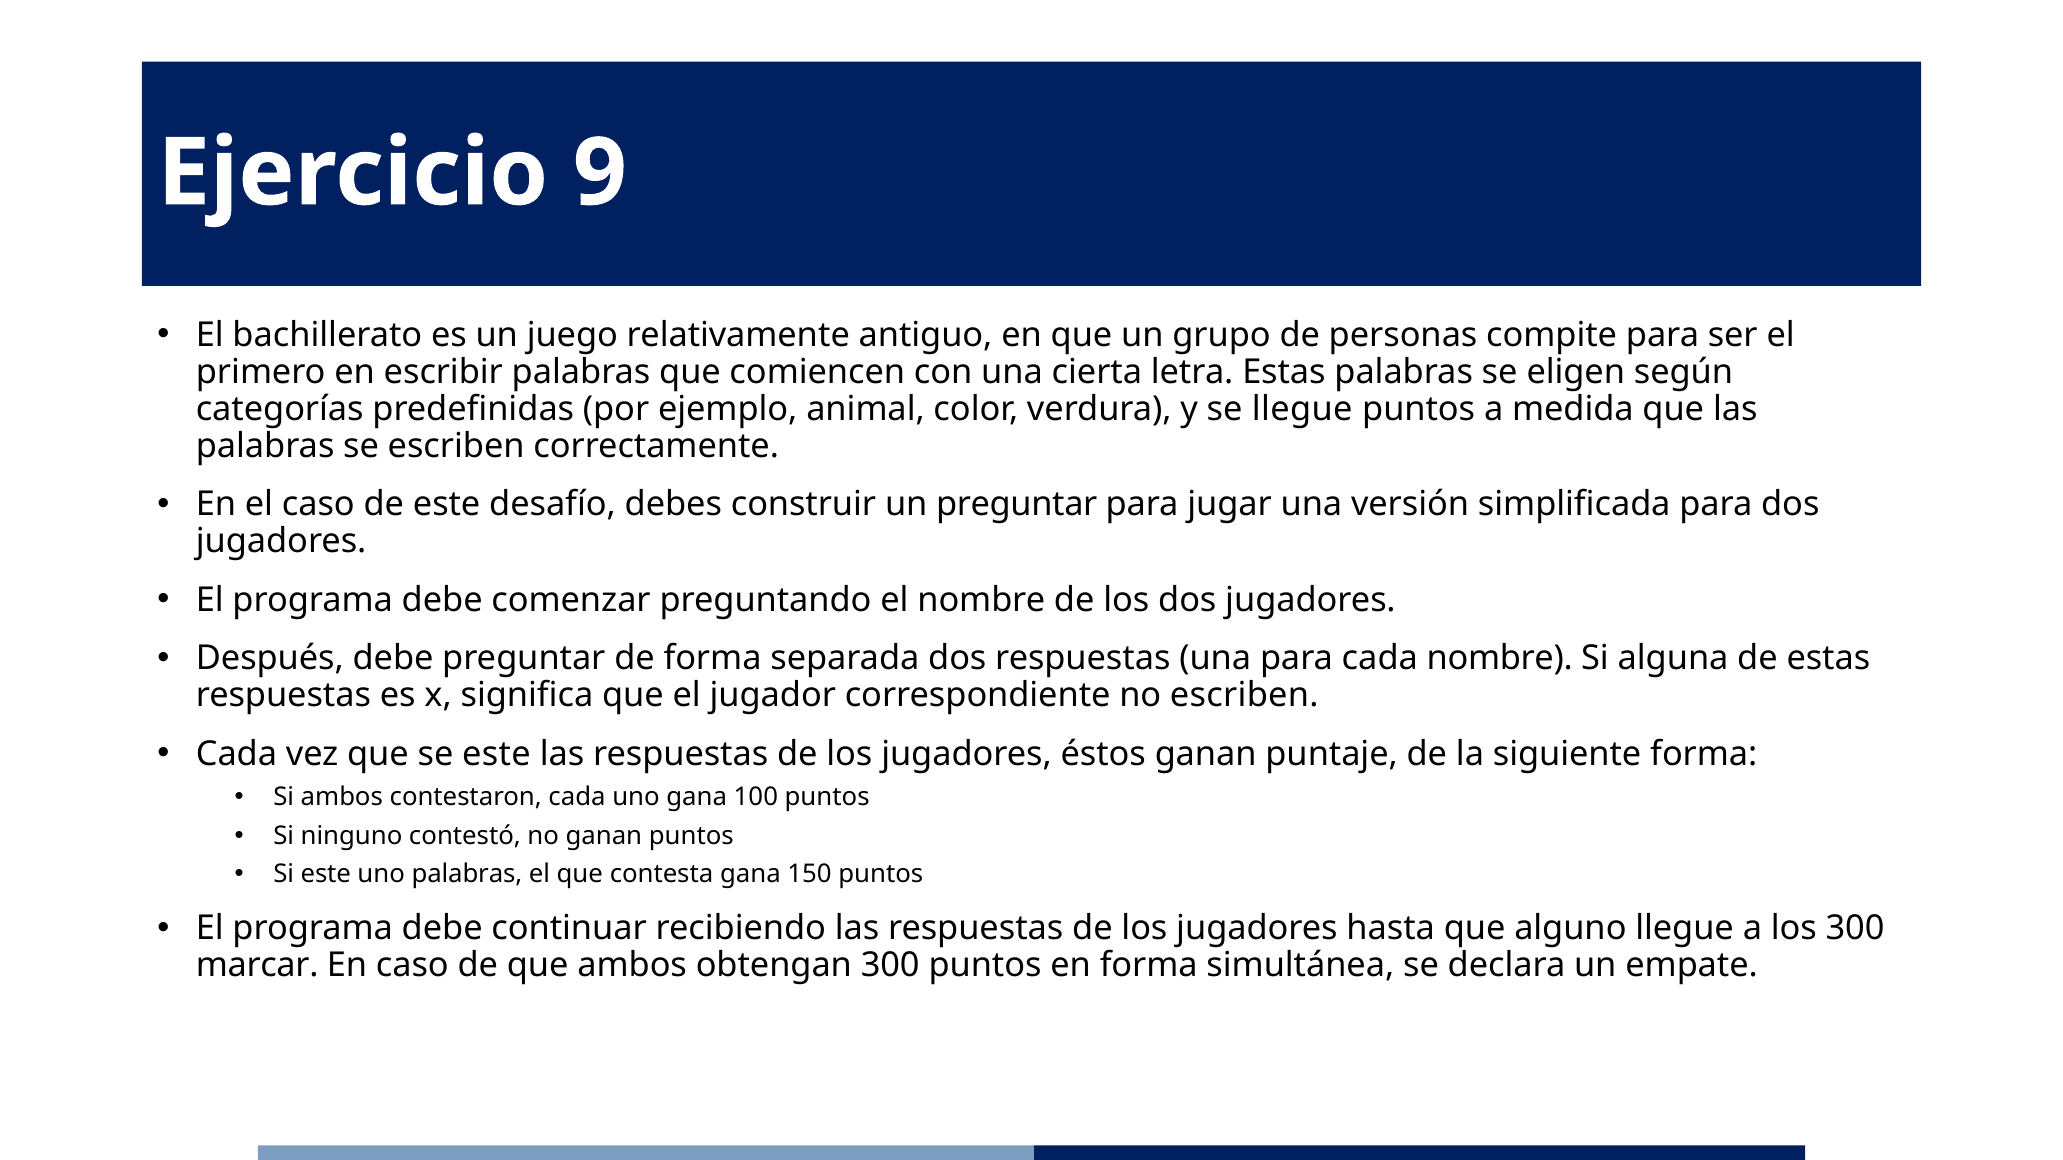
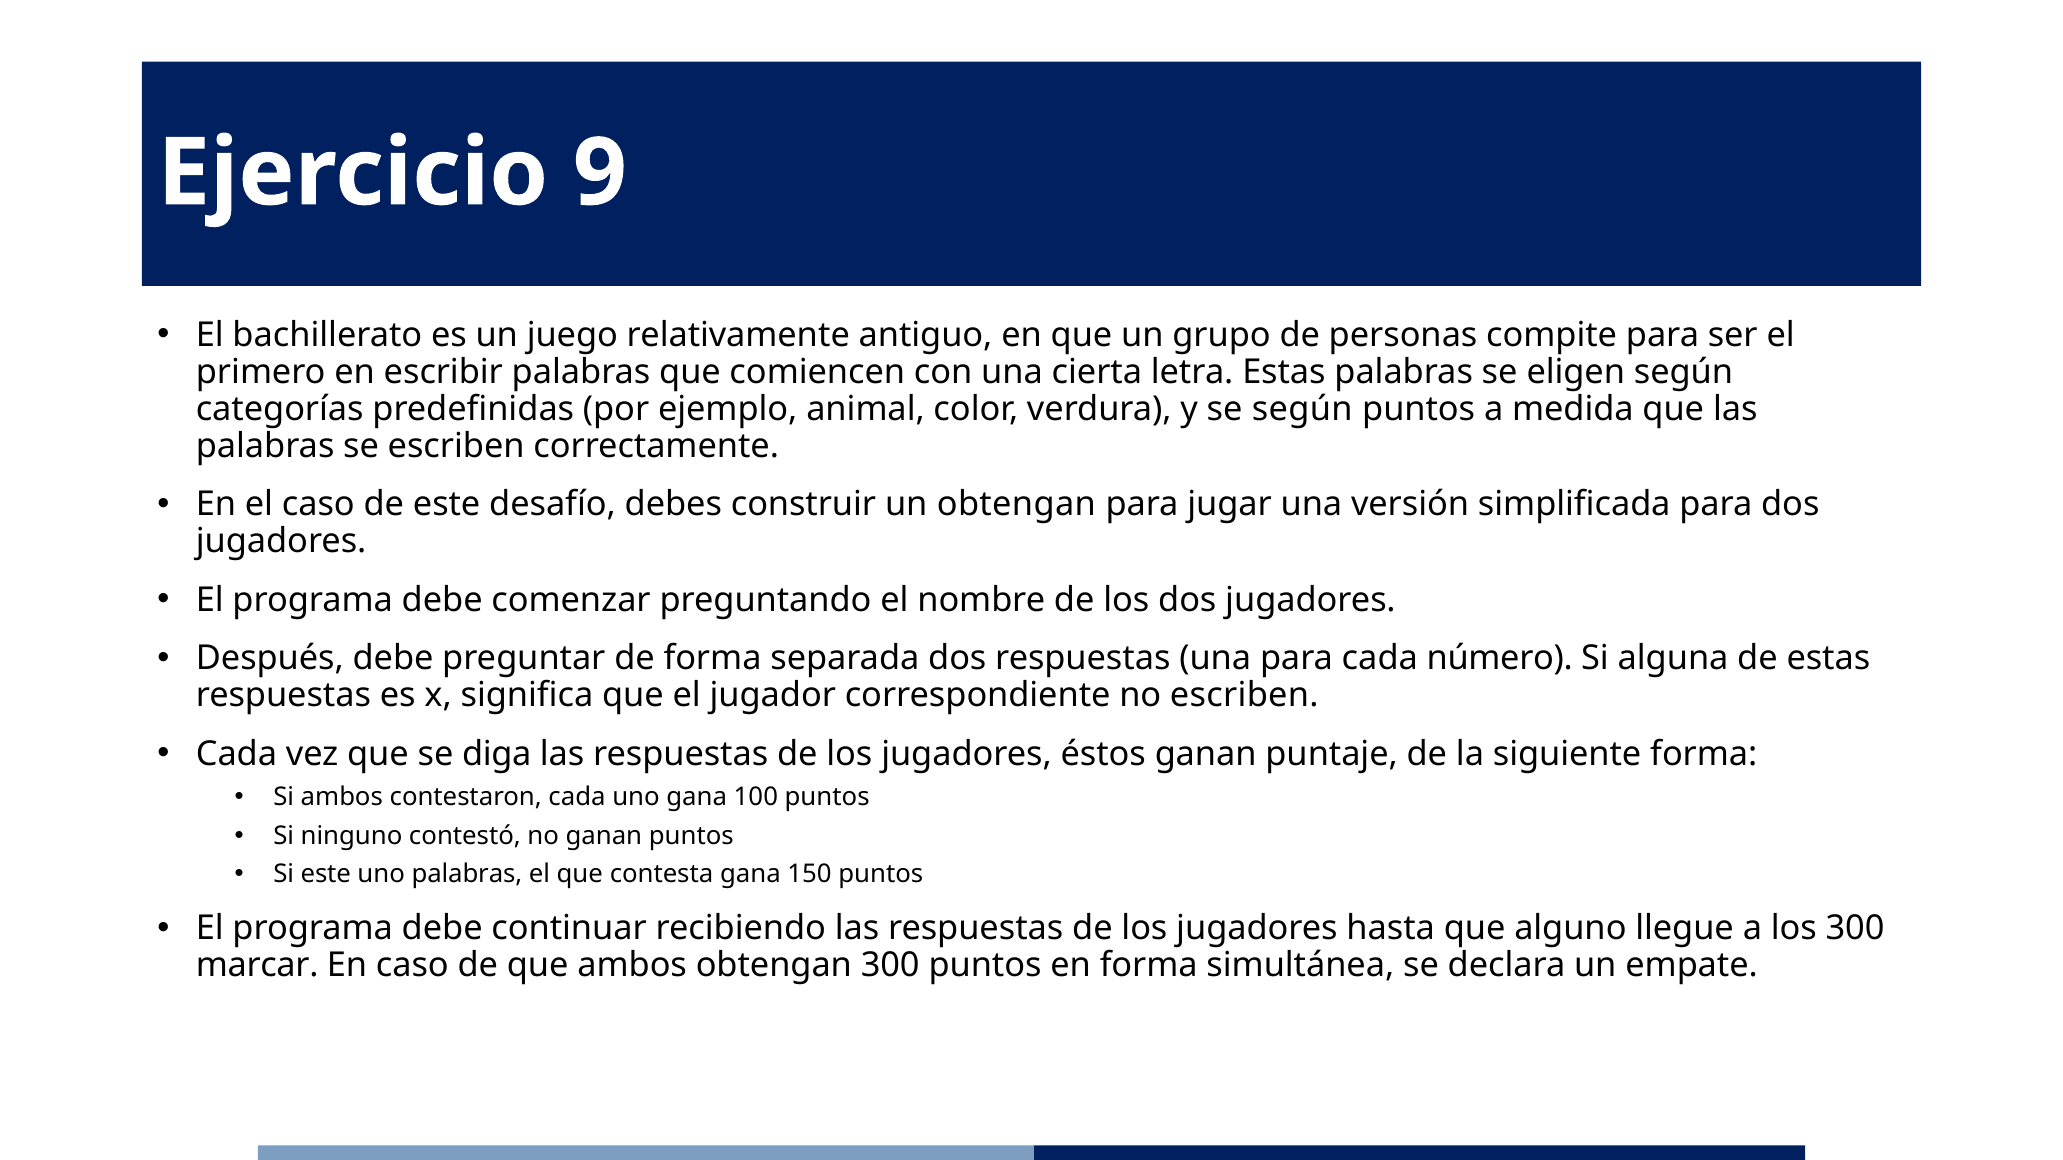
se llegue: llegue -> según
un preguntar: preguntar -> obtengan
cada nombre: nombre -> número
se este: este -> diga
